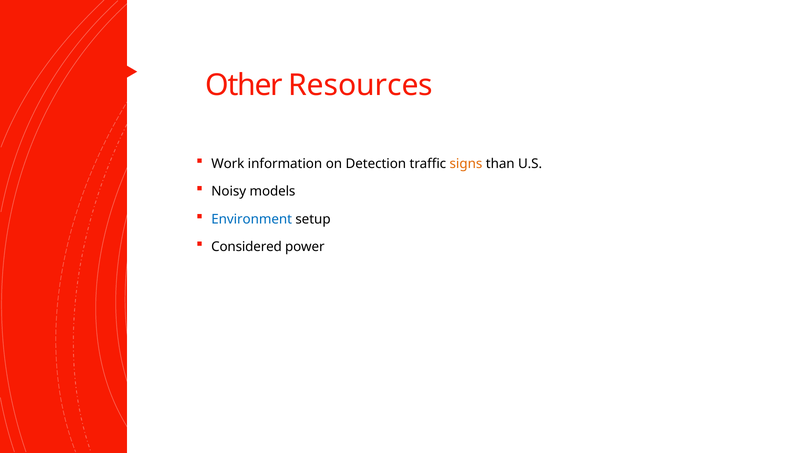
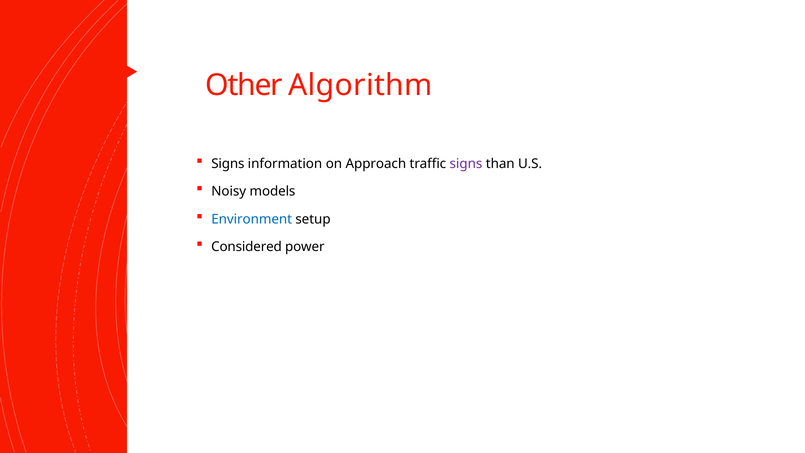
Resources: Resources -> Algorithm
Work at (228, 164): Work -> Signs
Detection: Detection -> Approach
signs at (466, 164) colour: orange -> purple
